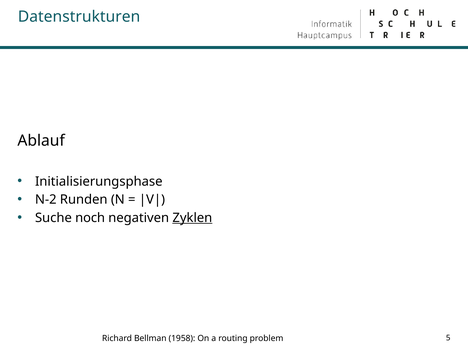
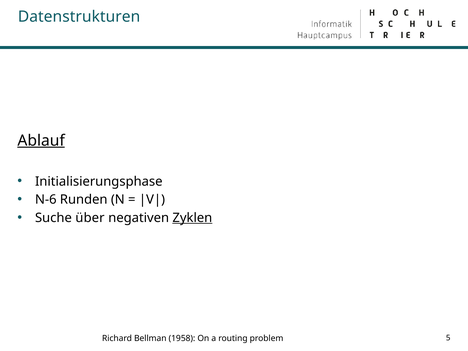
Ablauf underline: none -> present
N-2: N-2 -> N-6
noch: noch -> über
